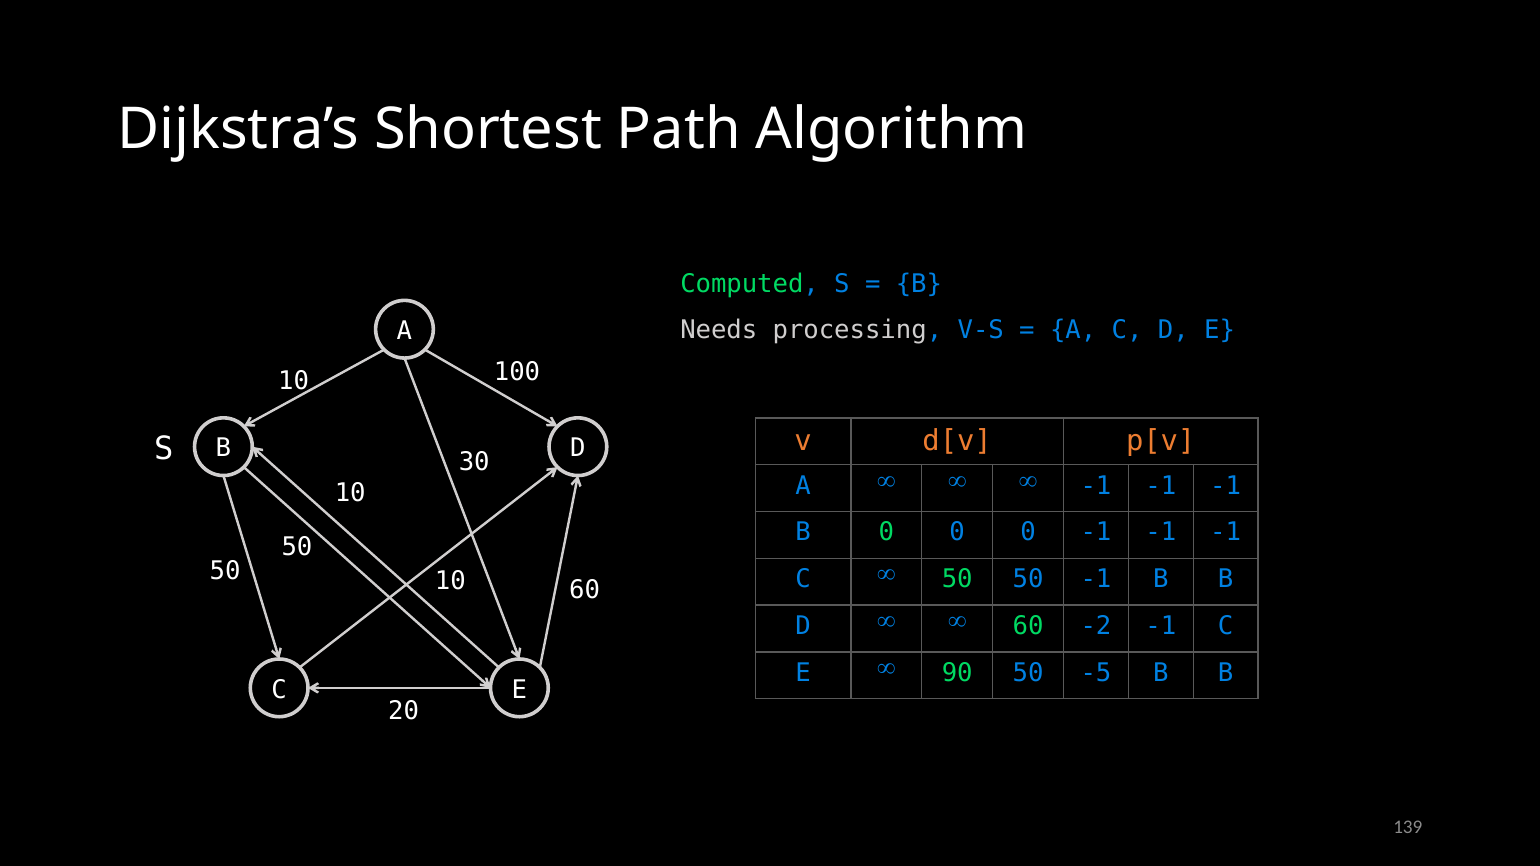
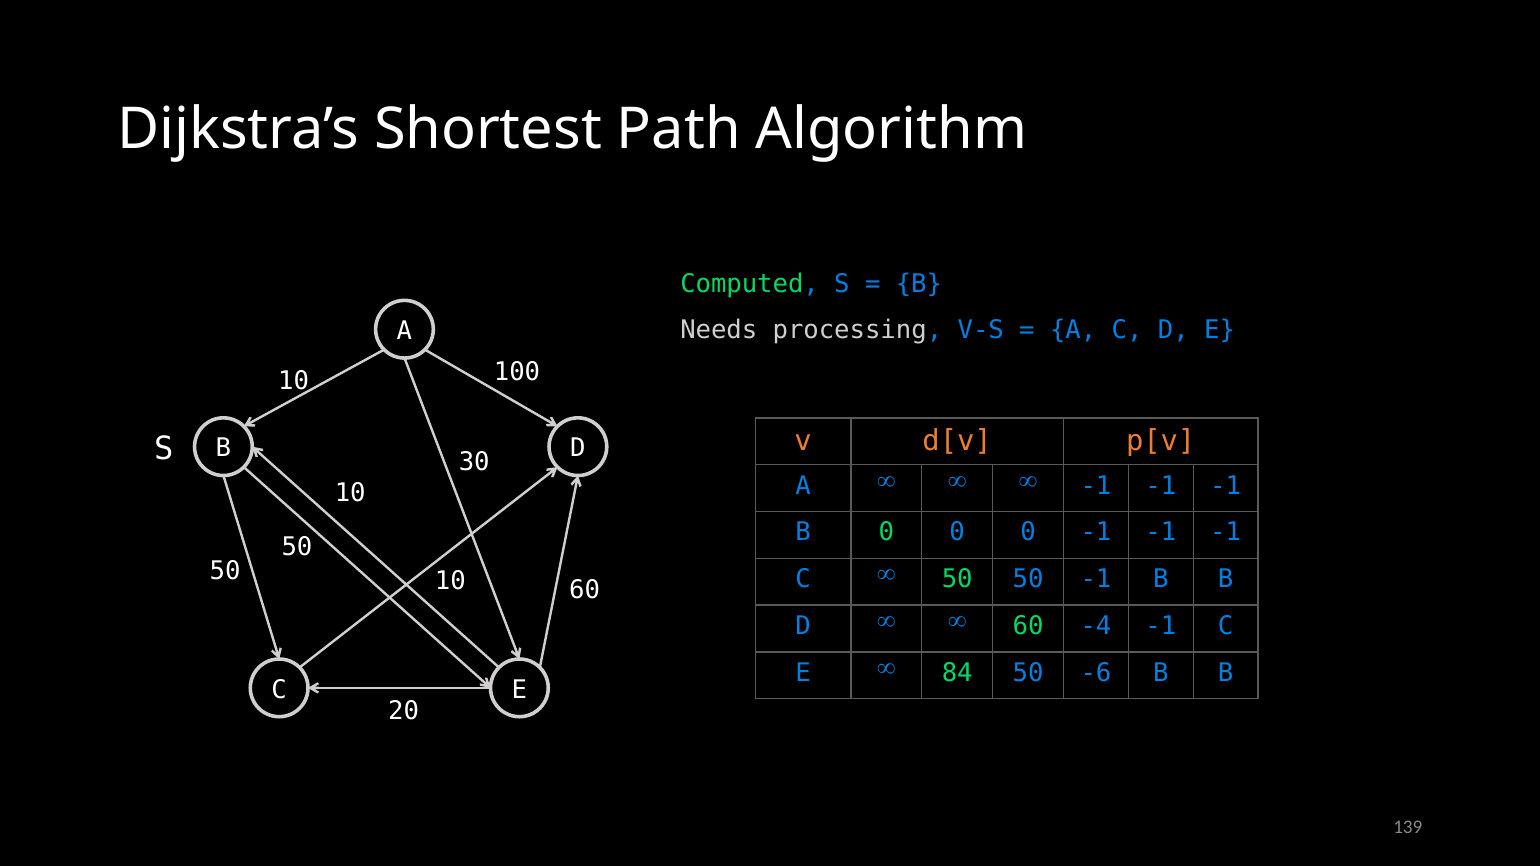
-2: -2 -> -4
90: 90 -> 84
-5: -5 -> -6
